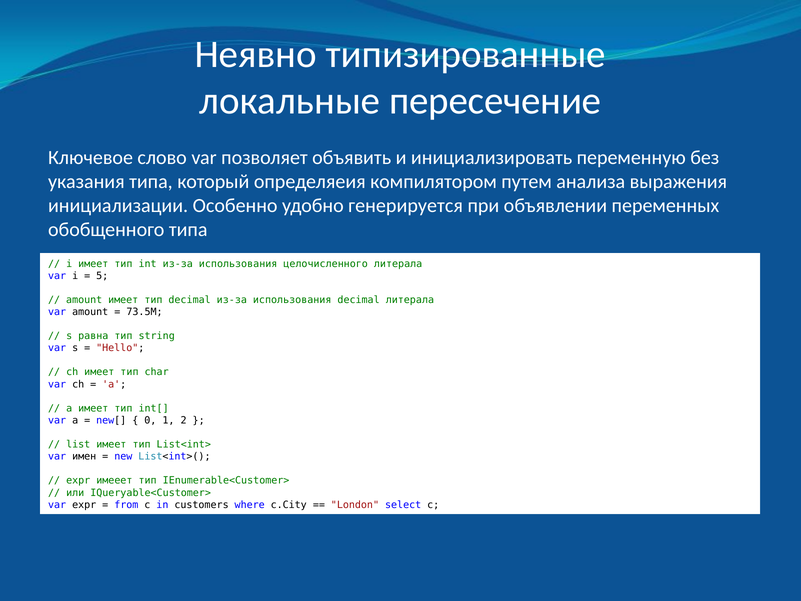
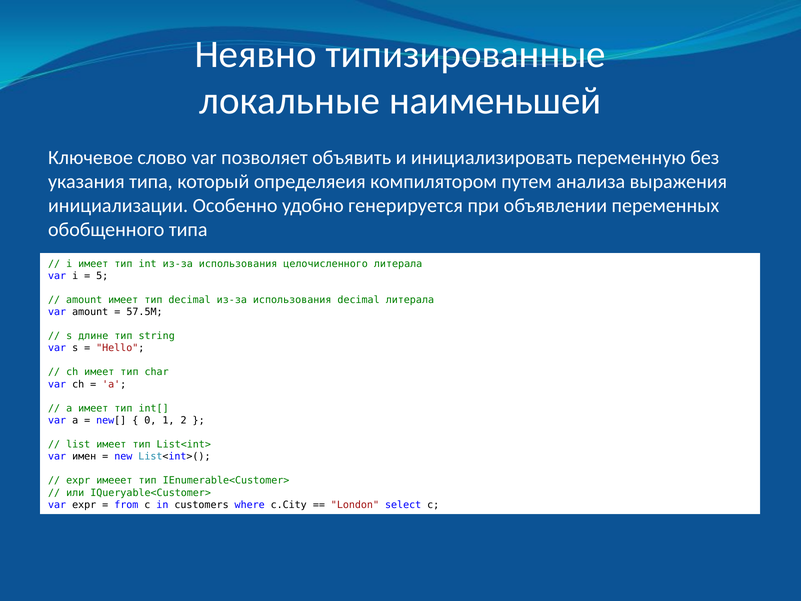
пересечение: пересечение -> наименьшей
73.5M: 73.5M -> 57.5M
равна: равна -> длине
